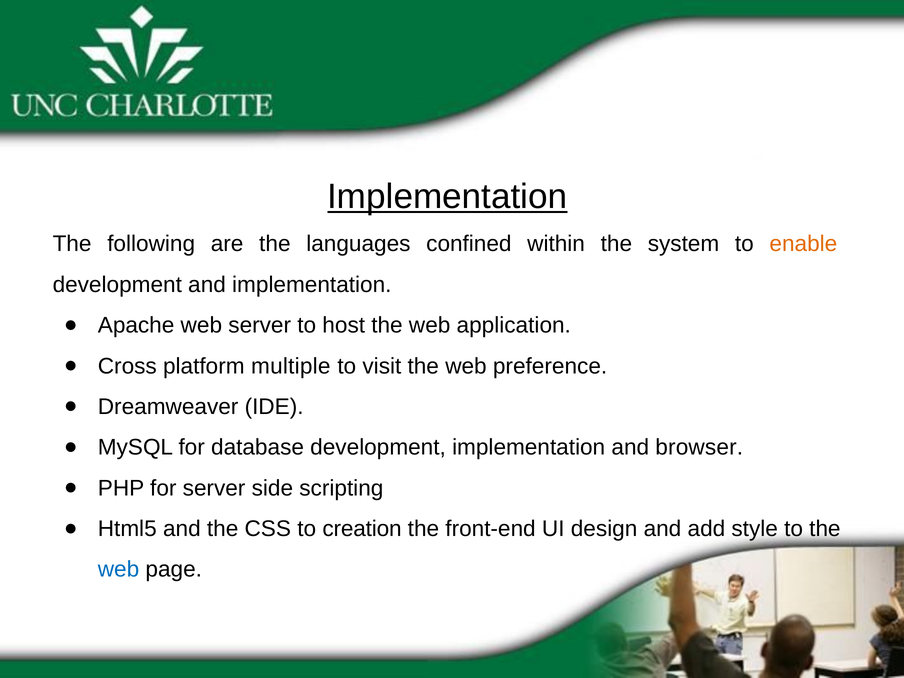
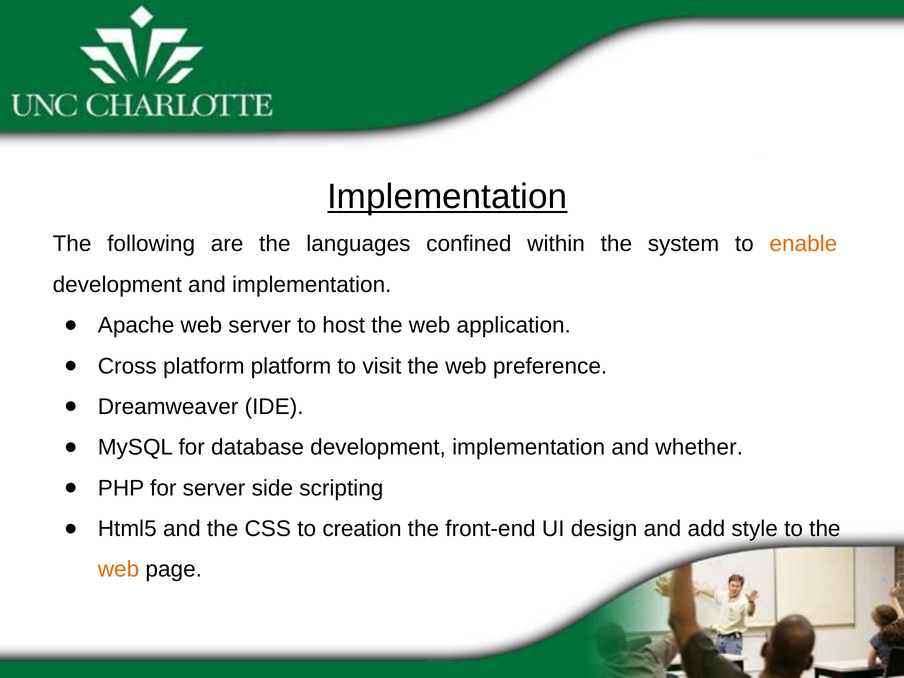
platform multiple: multiple -> platform
browser: browser -> whether
web at (119, 569) colour: blue -> orange
